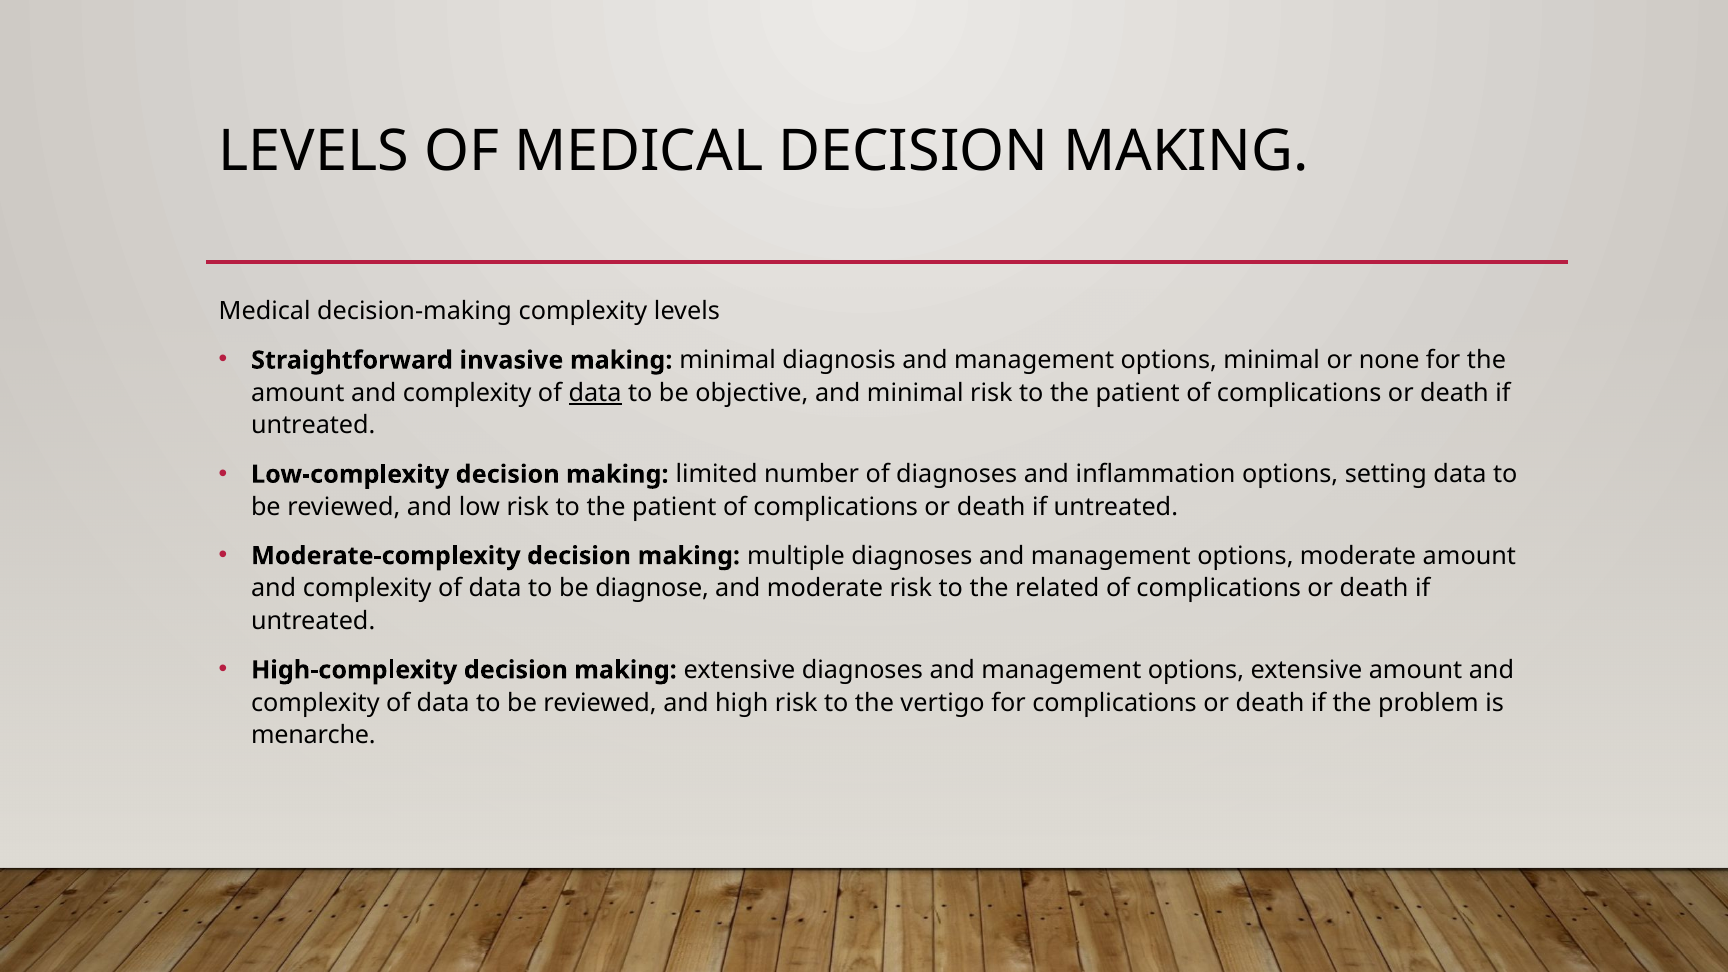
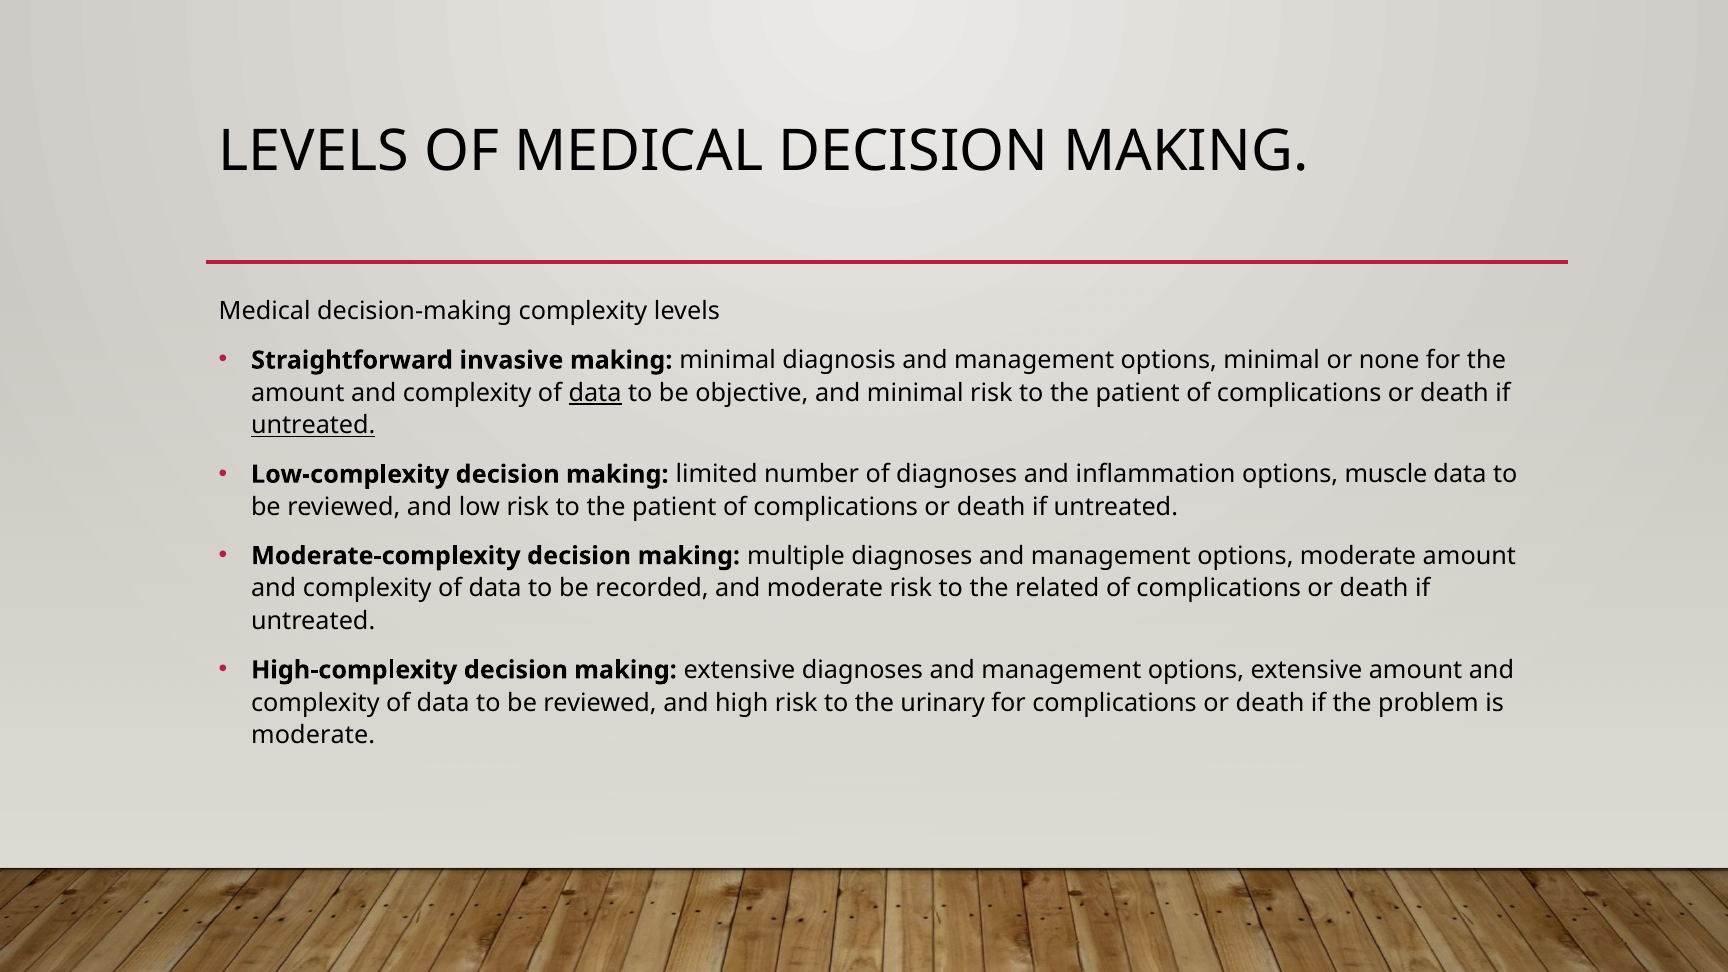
untreated at (313, 426) underline: none -> present
setting: setting -> muscle
diagnose: diagnose -> recorded
vertigo: vertigo -> urinary
menarche at (313, 735): menarche -> moderate
